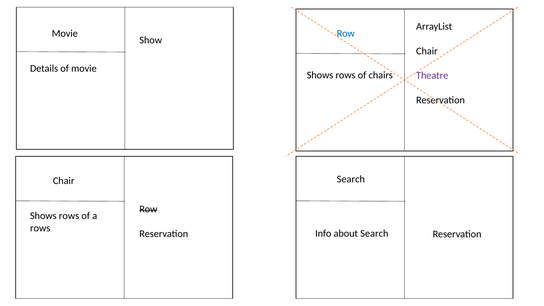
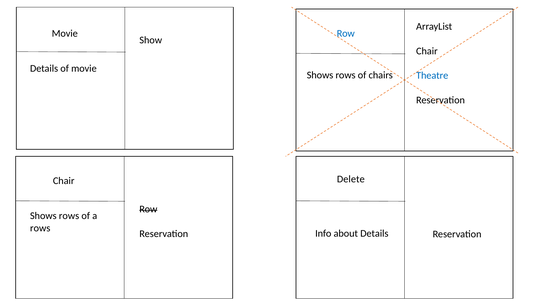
Theatre colour: purple -> blue
Search at (351, 179): Search -> Delete
about Search: Search -> Details
